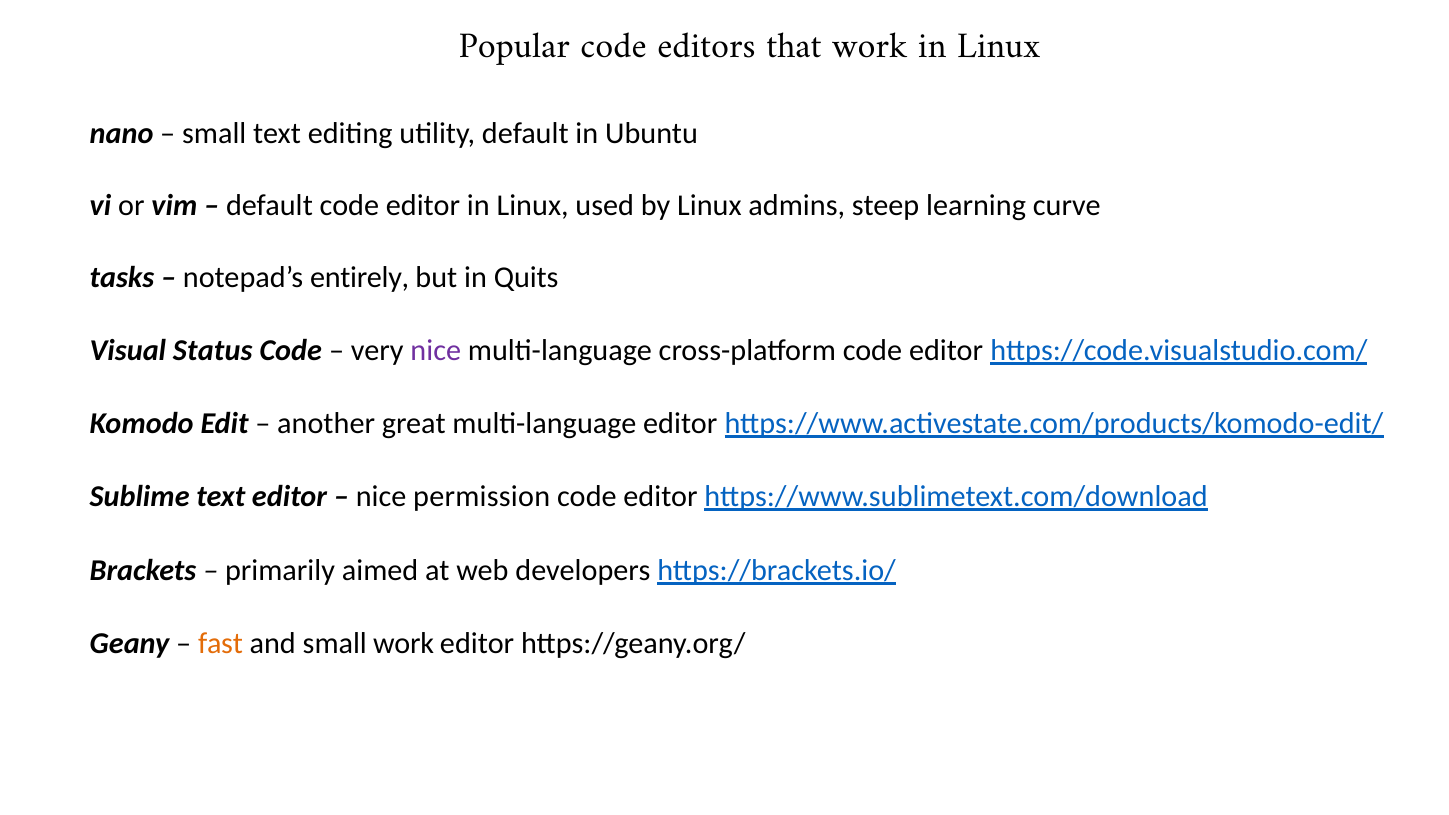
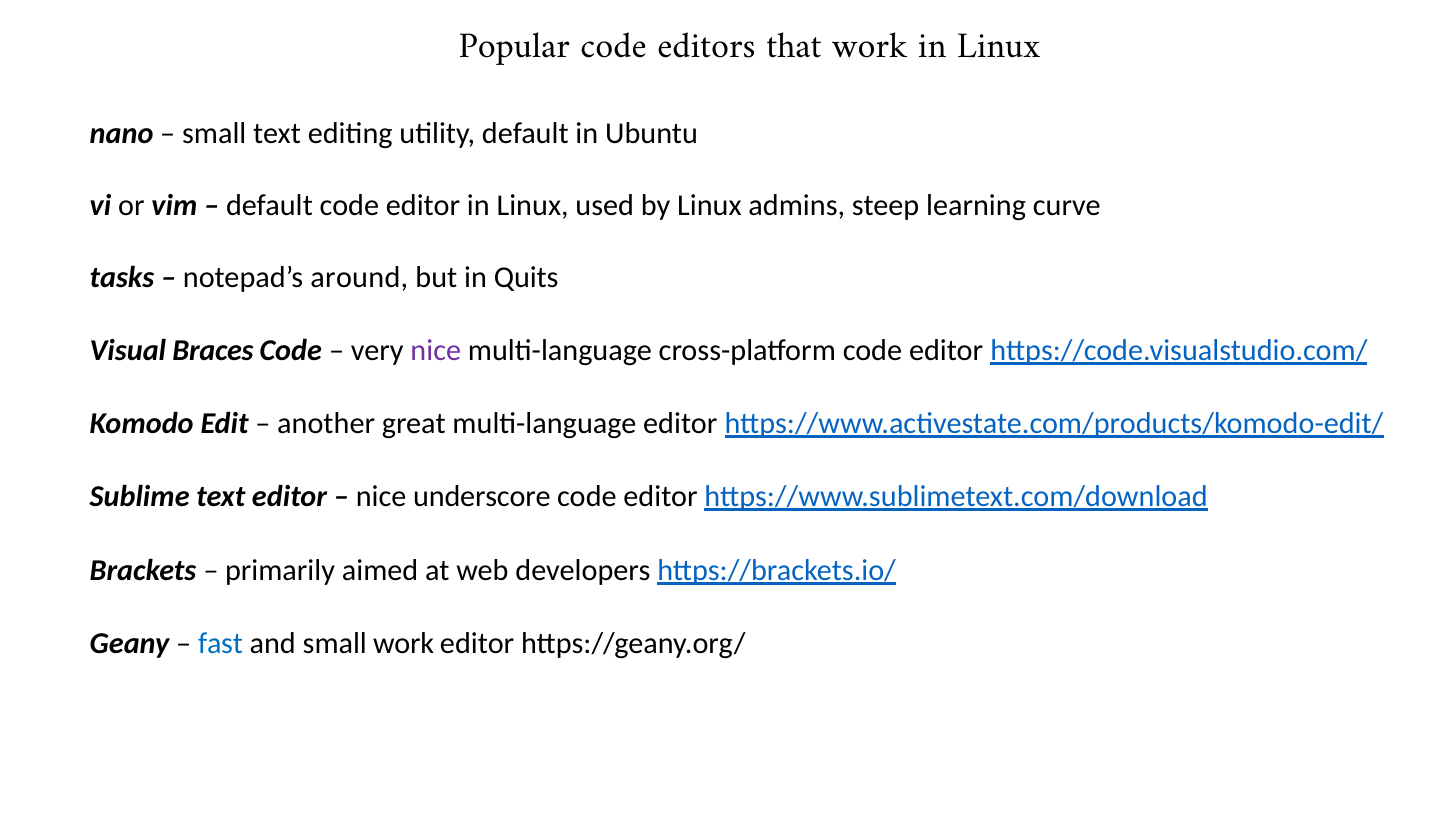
entirely: entirely -> around
Status: Status -> Braces
permission: permission -> underscore
fast colour: orange -> blue
